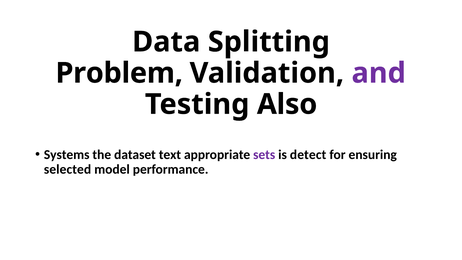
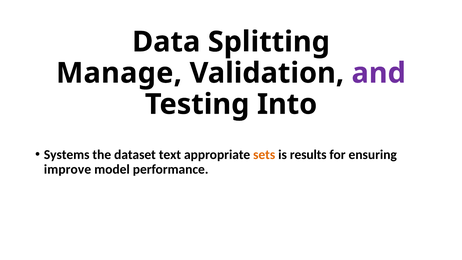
Problem: Problem -> Manage
Also: Also -> Into
sets colour: purple -> orange
detect: detect -> results
selected: selected -> improve
